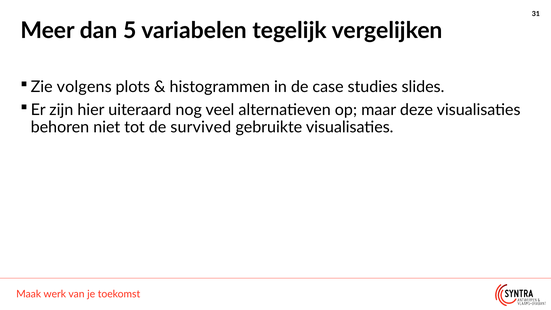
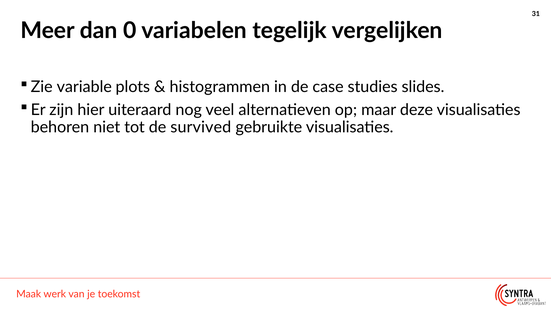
5: 5 -> 0
volgens: volgens -> variable
